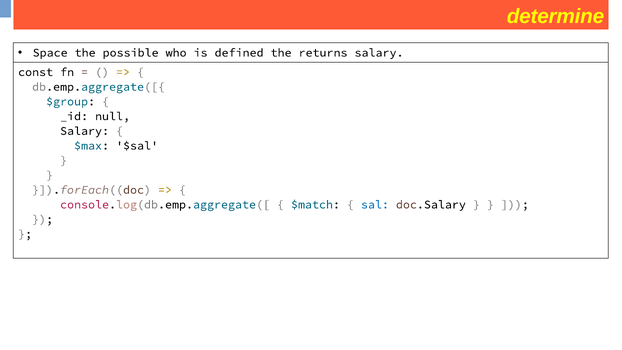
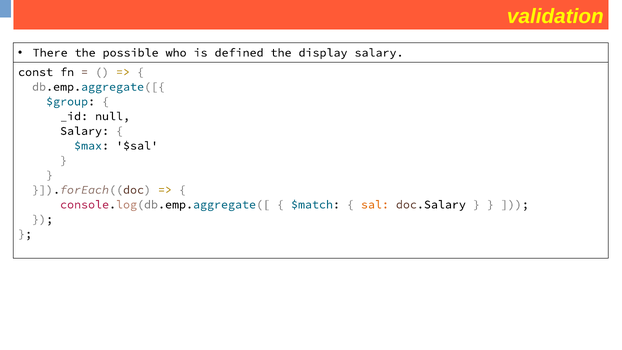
determine: determine -> validation
Space: Space -> There
returns: returns -> display
sal colour: blue -> orange
